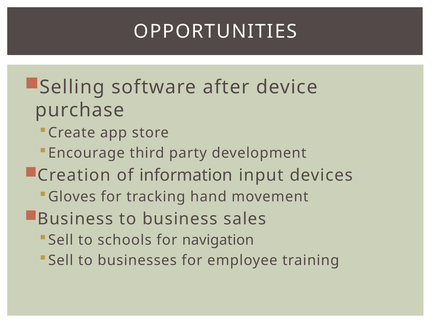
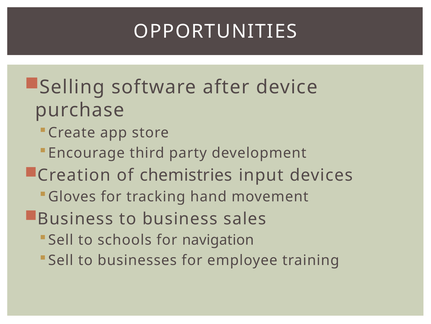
information: information -> chemistries
